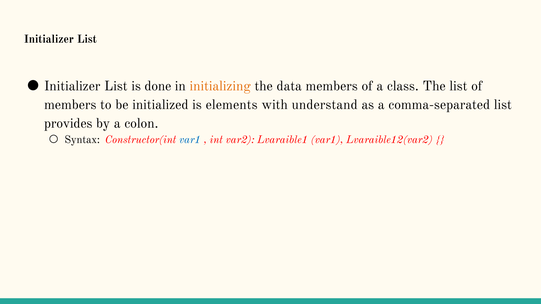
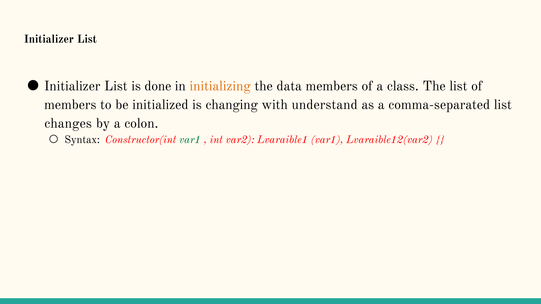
elements: elements -> changing
provides: provides -> changes
var1 at (190, 140) colour: blue -> green
